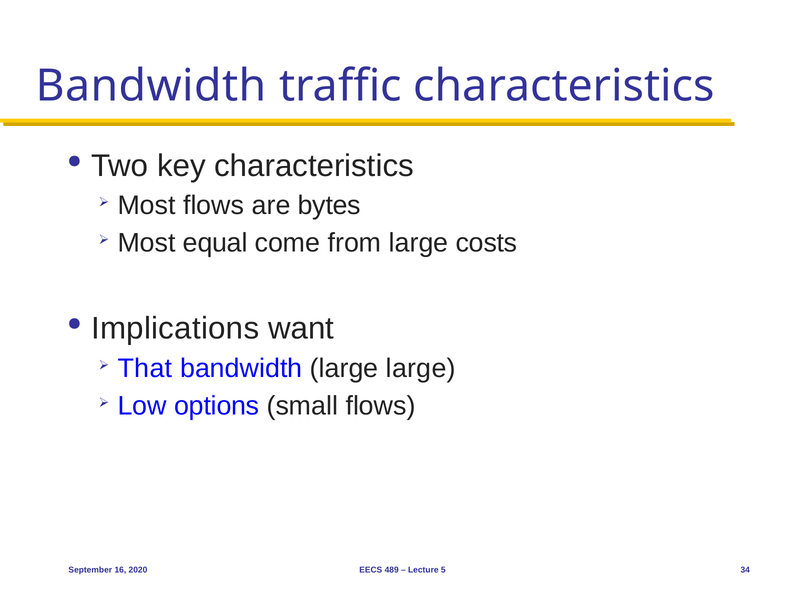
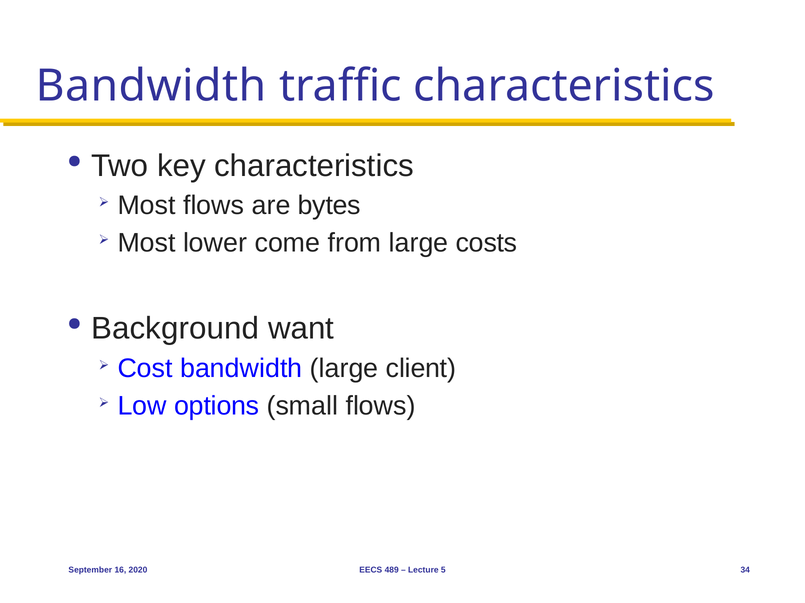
equal: equal -> lower
Implications: Implications -> Background
That: That -> Cost
large large: large -> client
